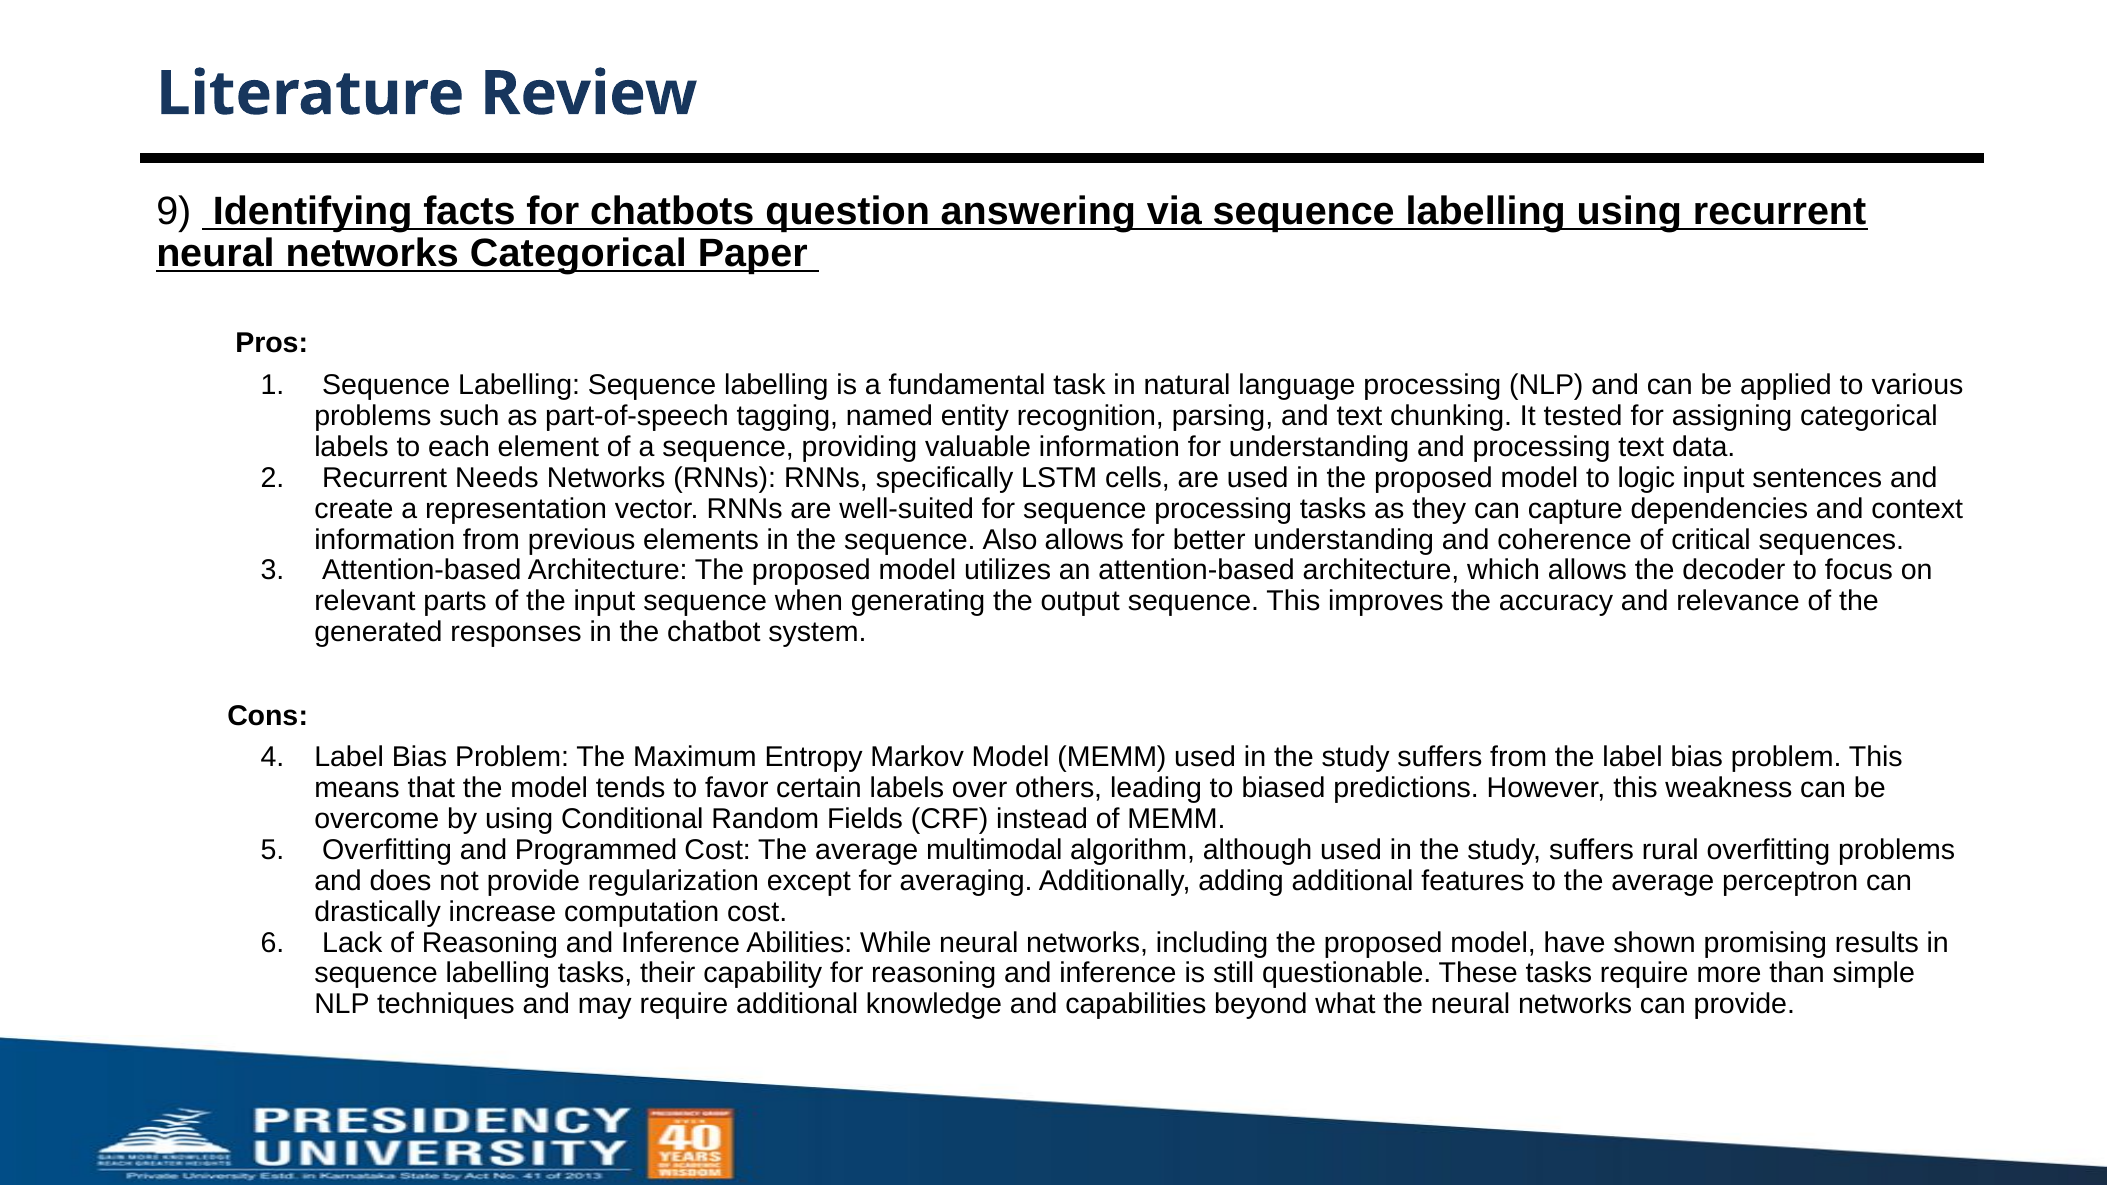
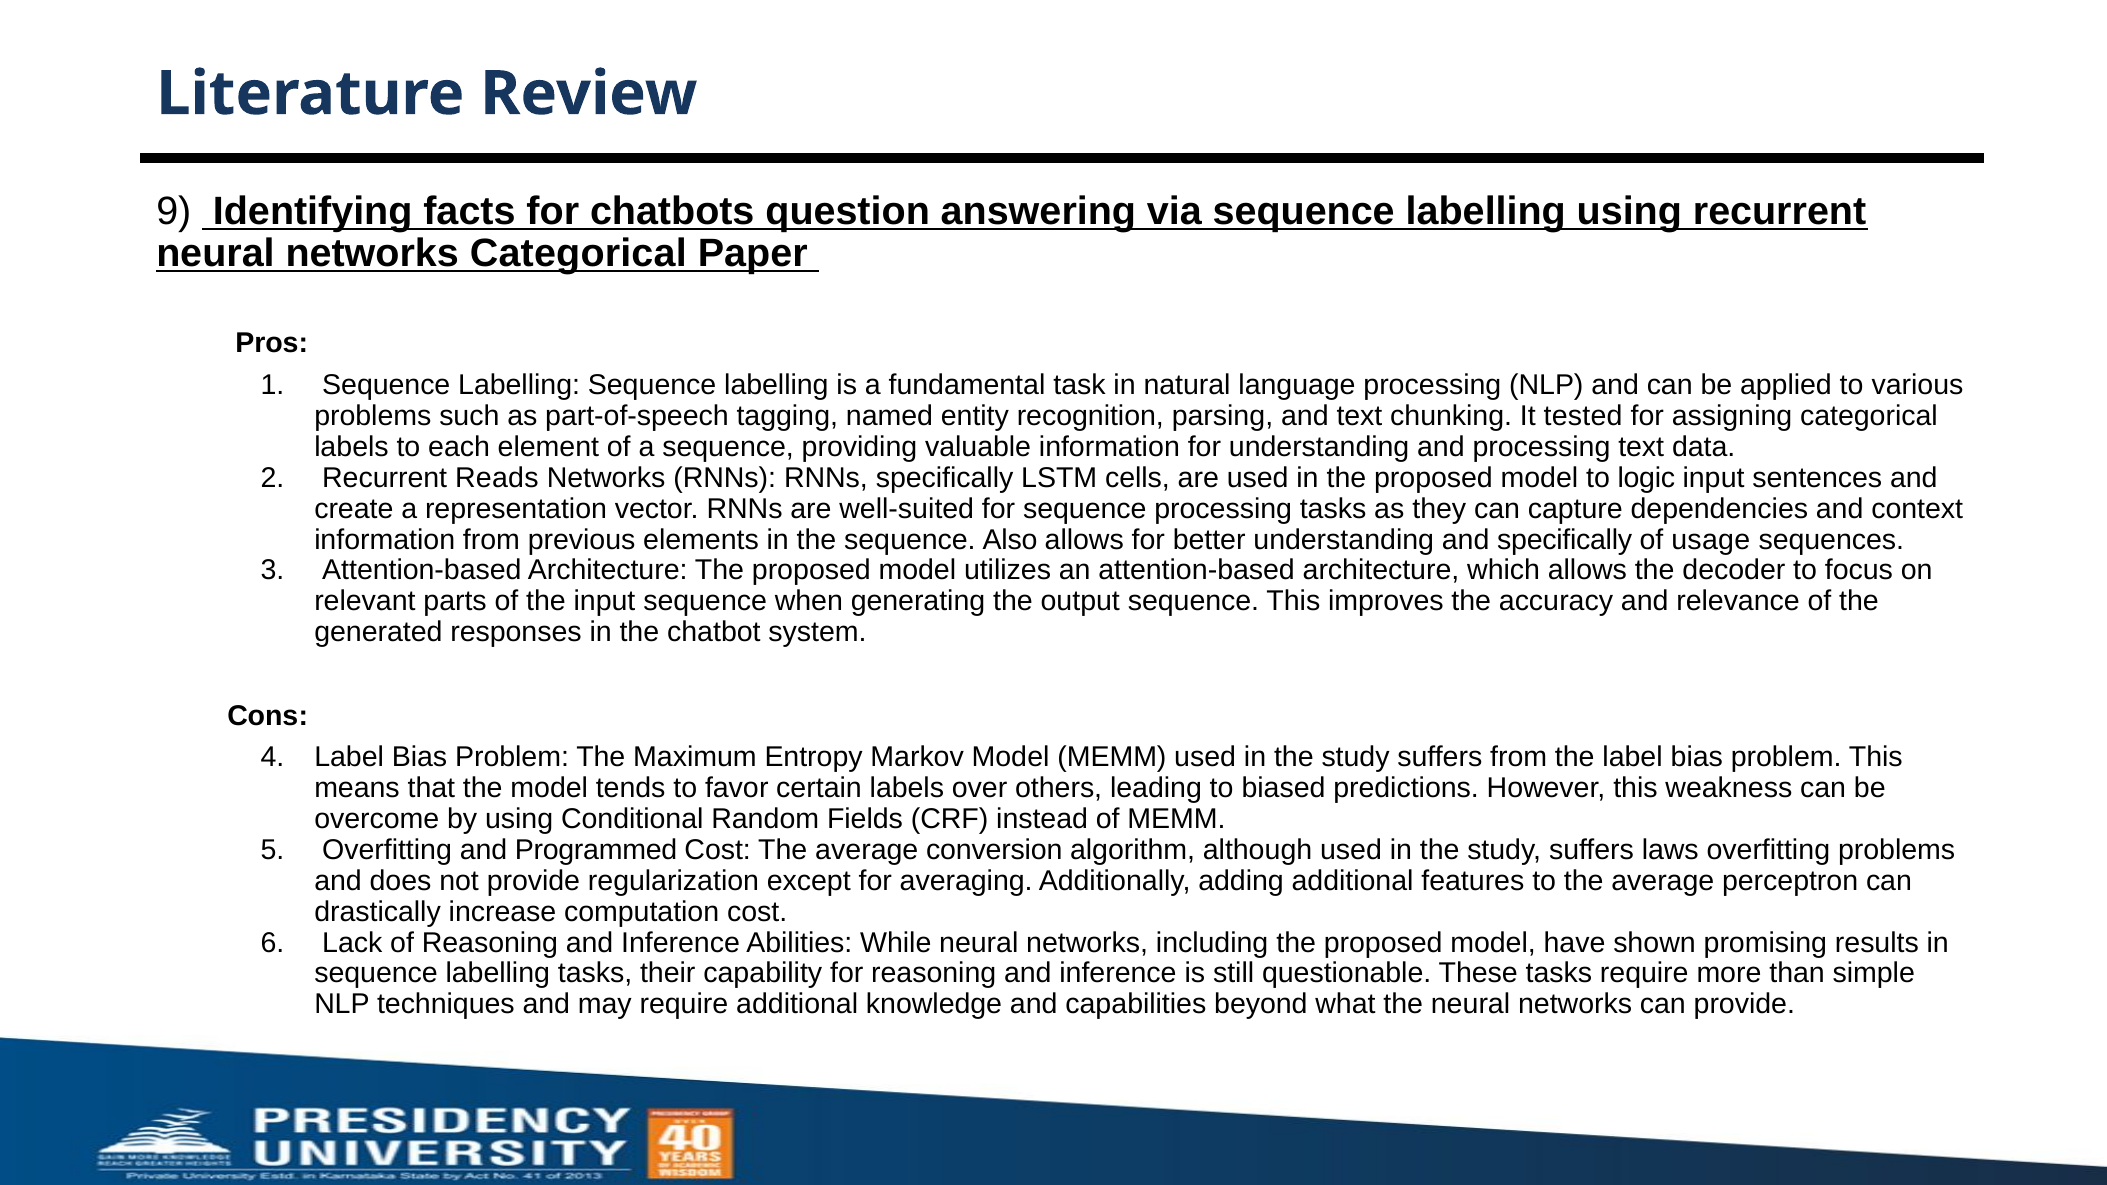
Needs: Needs -> Reads
and coherence: coherence -> specifically
critical: critical -> usage
multimodal: multimodal -> conversion
rural: rural -> laws
